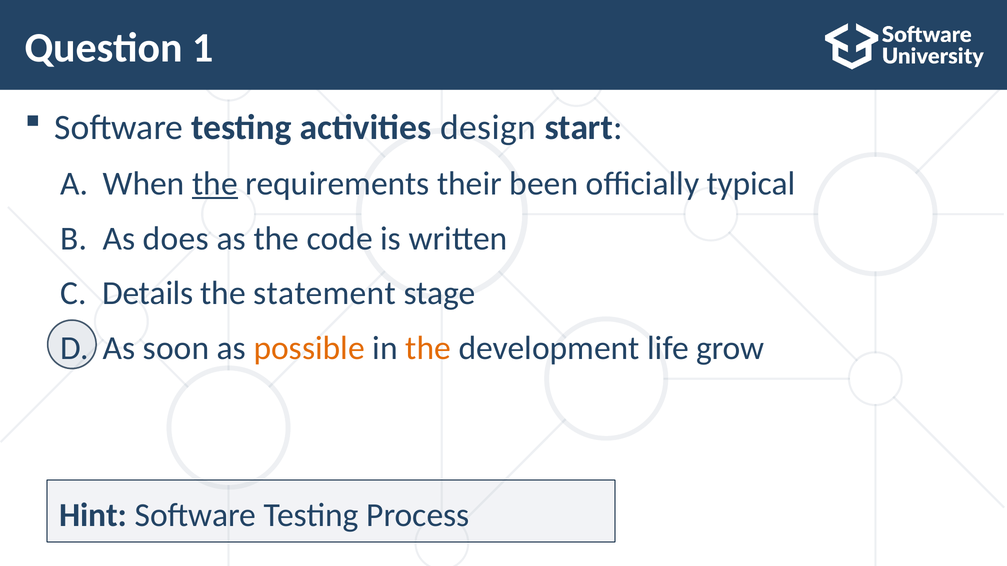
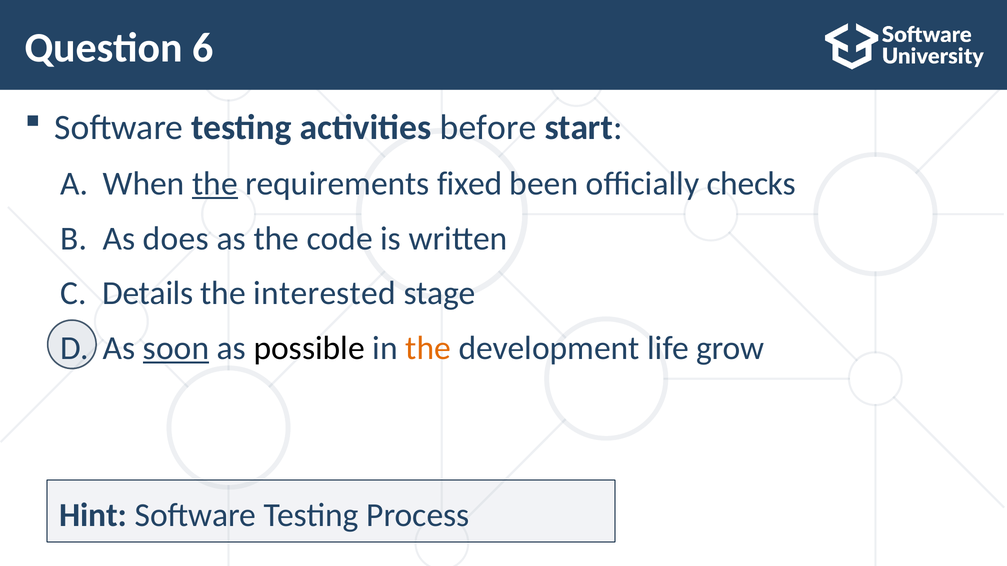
1: 1 -> 6
design: design -> before
their: their -> fixed
typical: typical -> checks
statement: statement -> interested
soon underline: none -> present
possible colour: orange -> black
